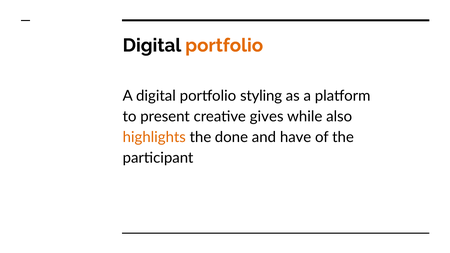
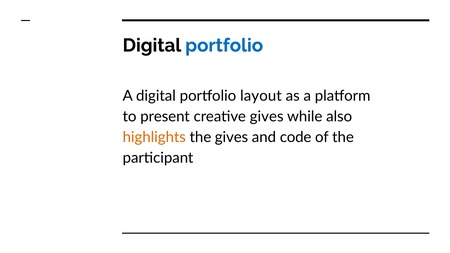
portfolio at (224, 45) colour: orange -> blue
styling: styling -> layout
the done: done -> gives
have: have -> code
